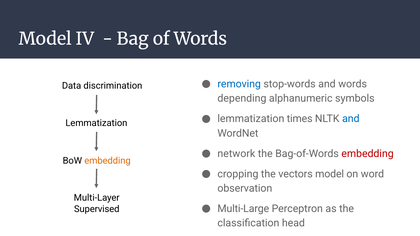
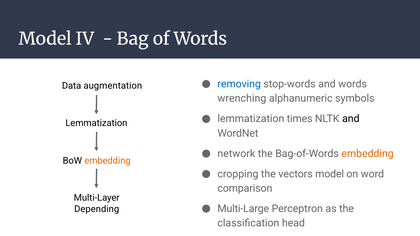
discrimination: discrimination -> augmentation
depending: depending -> wrenching
and at (351, 119) colour: blue -> black
embedding at (368, 154) colour: red -> orange
observation: observation -> comparison
Supervised: Supervised -> Depending
